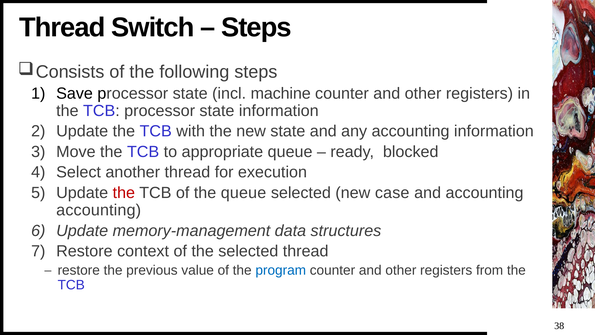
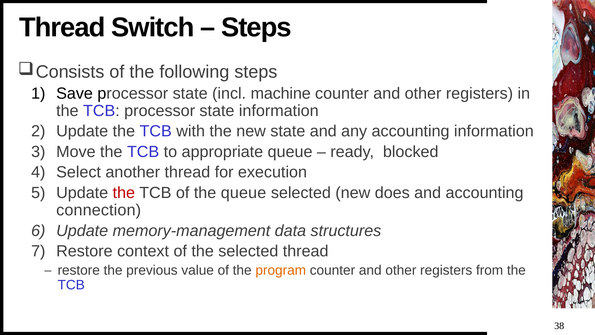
case: case -> does
accounting at (99, 210): accounting -> connection
program colour: blue -> orange
